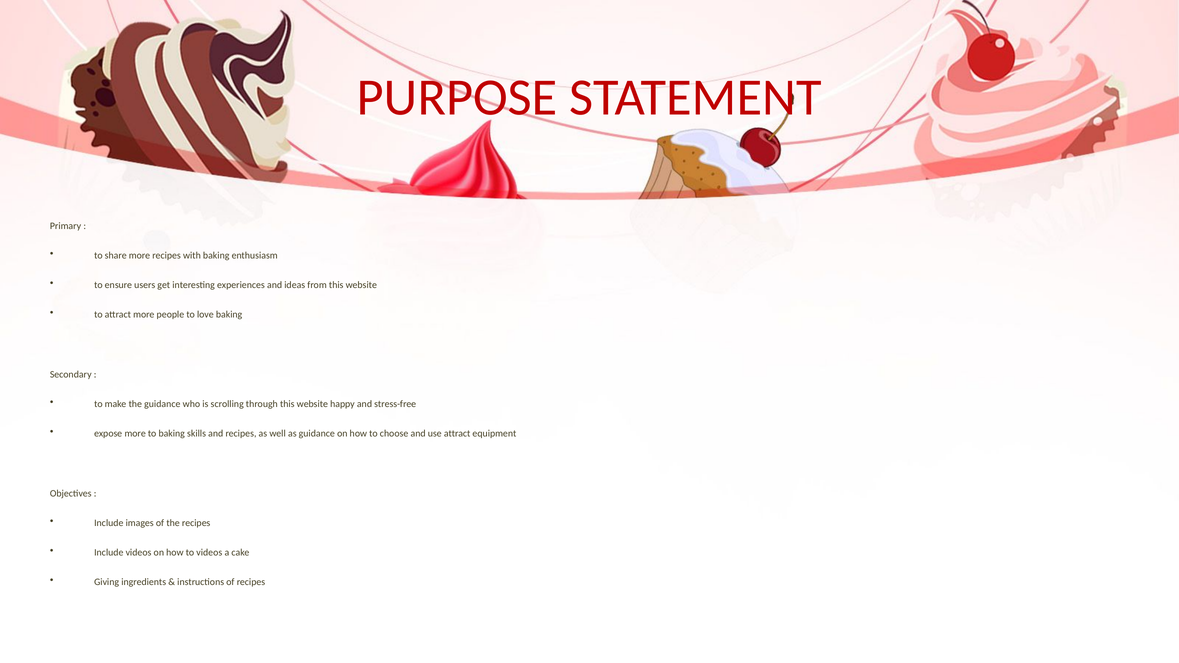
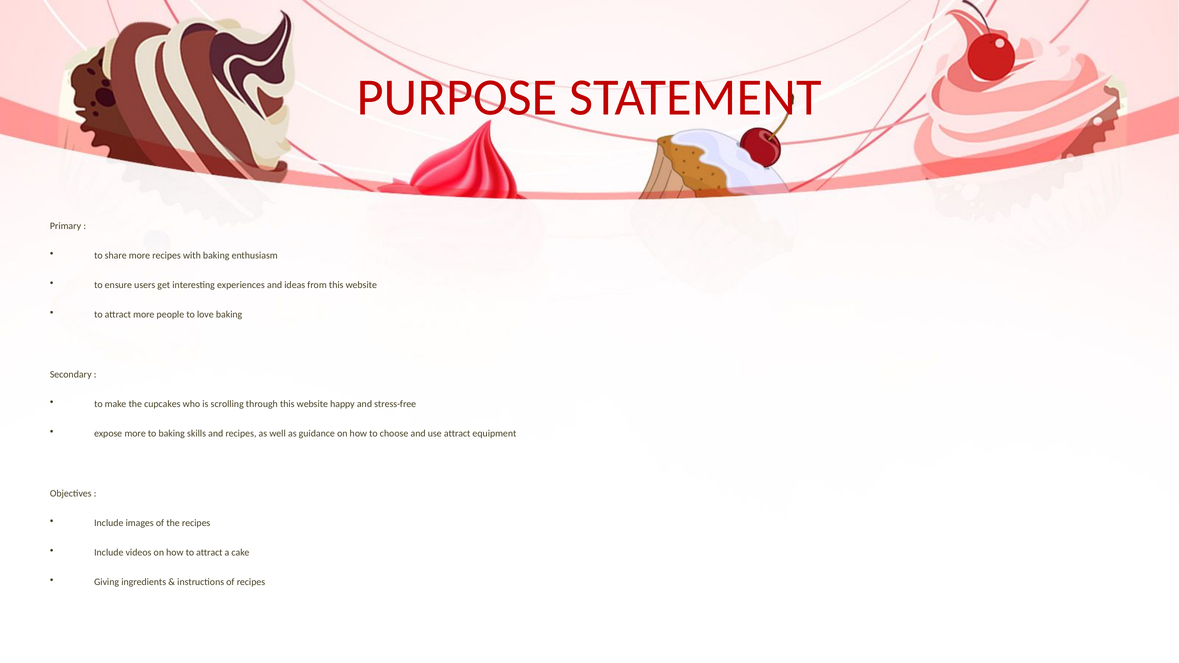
the guidance: guidance -> cupcakes
how to videos: videos -> attract
